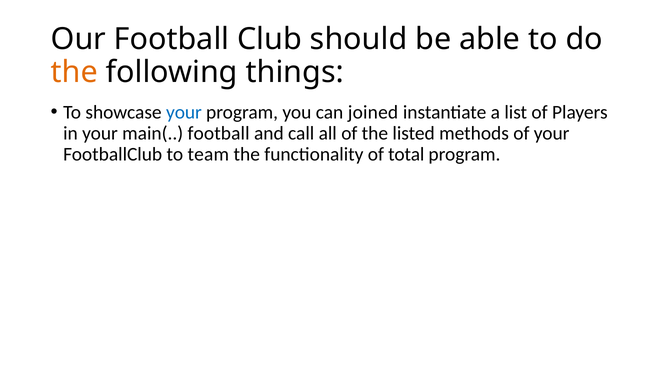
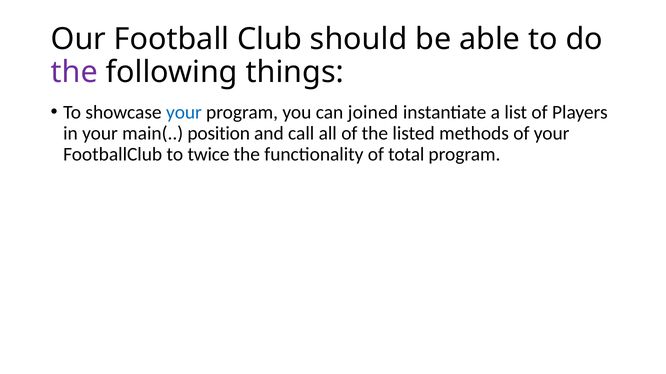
the at (74, 72) colour: orange -> purple
main( football: football -> position
team: team -> twice
